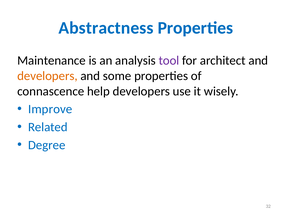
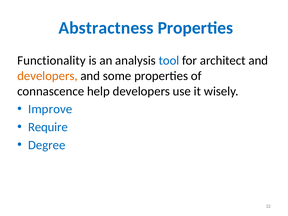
Maintenance: Maintenance -> Functionality
tool colour: purple -> blue
Related: Related -> Require
